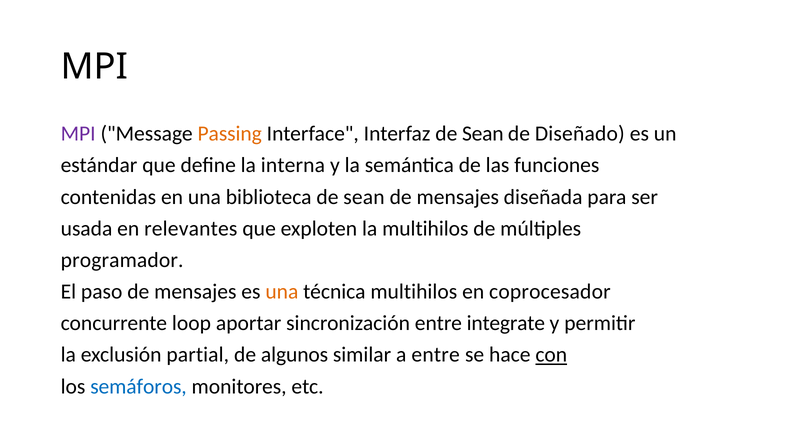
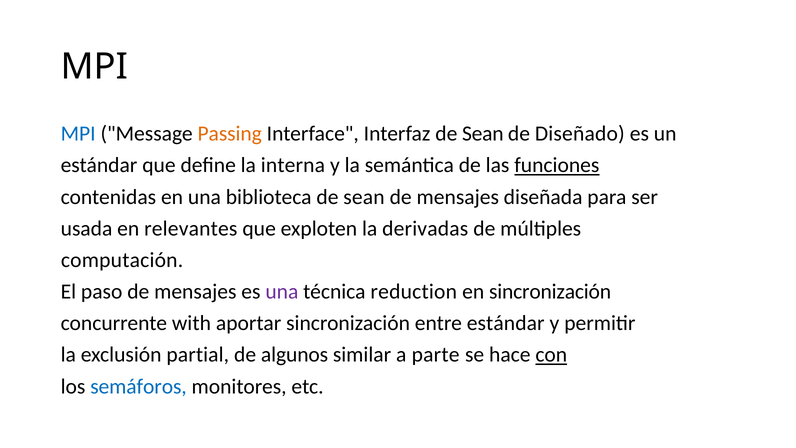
MPI at (78, 134) colour: purple -> blue
funciones underline: none -> present
la multihilos: multihilos -> derivadas
programador: programador -> computación
una at (282, 292) colour: orange -> purple
técnica multihilos: multihilos -> reduction
en coprocesador: coprocesador -> sincronización
loop: loop -> with
entre integrate: integrate -> estándar
a entre: entre -> parte
